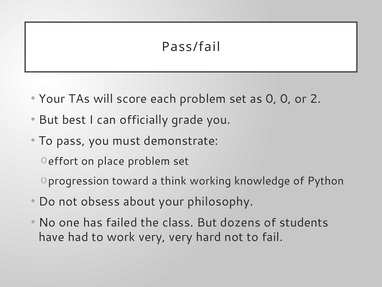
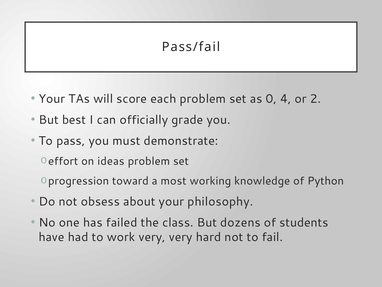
0 0: 0 -> 4
place: place -> ideas
think: think -> most
